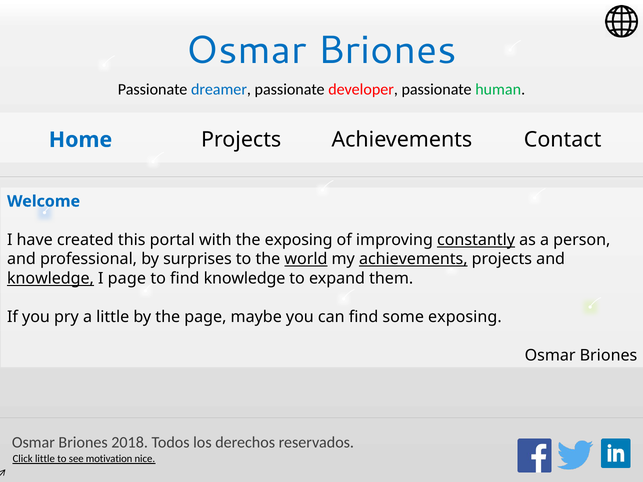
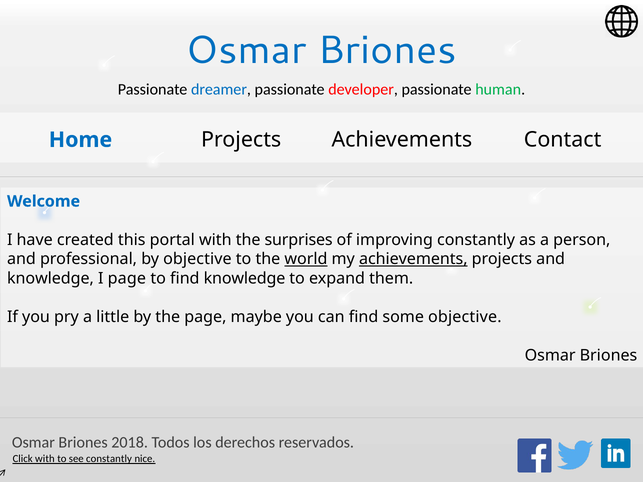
the exposing: exposing -> surprises
constantly at (476, 240) underline: present -> none
by surprises: surprises -> objective
knowledge at (50, 279) underline: present -> none
some exposing: exposing -> objective
Click little: little -> with
see motivation: motivation -> constantly
